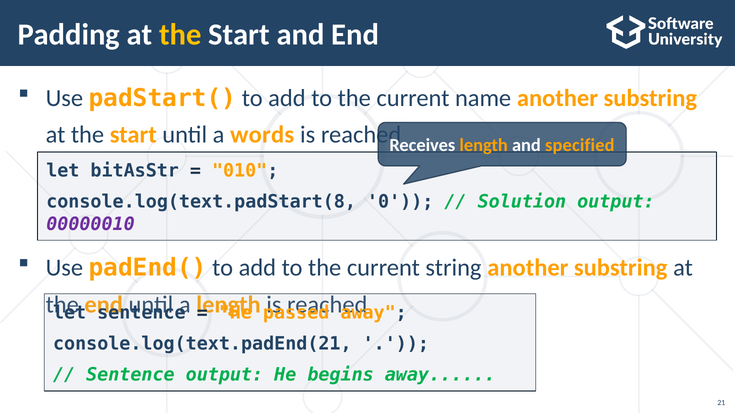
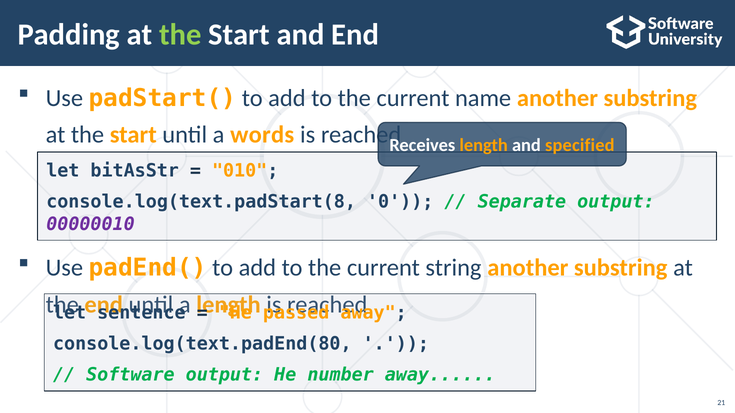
the at (180, 35) colour: yellow -> light green
Solution: Solution -> Separate
console.log(text.padEnd(21: console.log(text.padEnd(21 -> console.log(text.padEnd(80
Sentence at (130, 375): Sentence -> Software
begins: begins -> number
